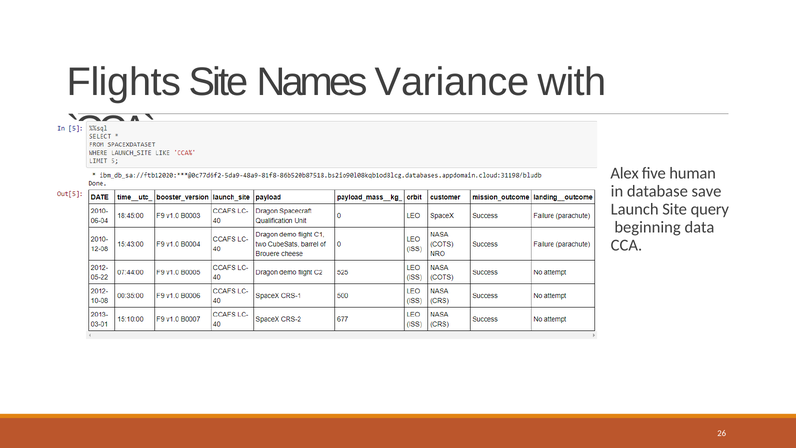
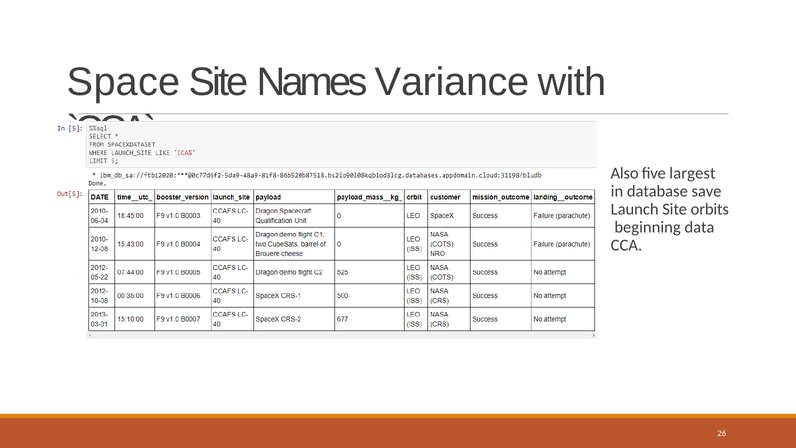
Flights: Flights -> Space
Alex: Alex -> Also
human: human -> largest
query: query -> orbits
